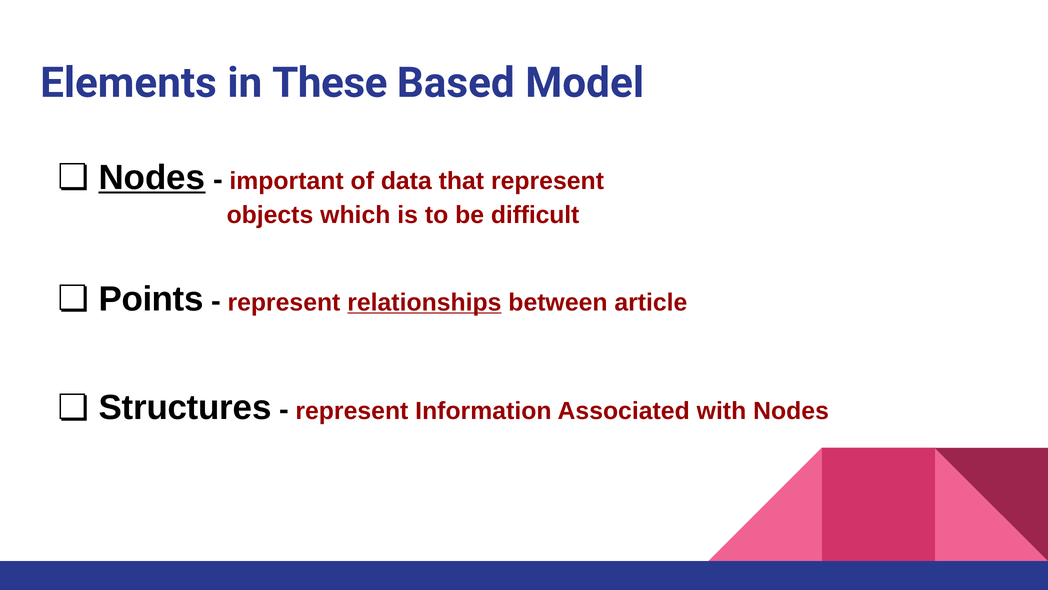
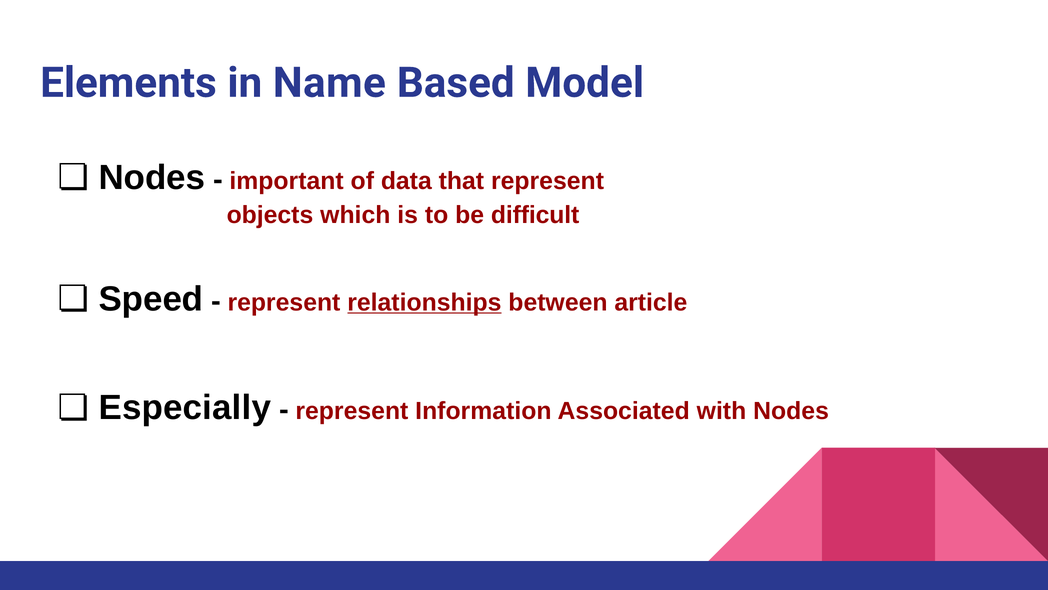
These: These -> Name
Nodes at (152, 177) underline: present -> none
Points: Points -> Speed
Structures: Structures -> Especially
